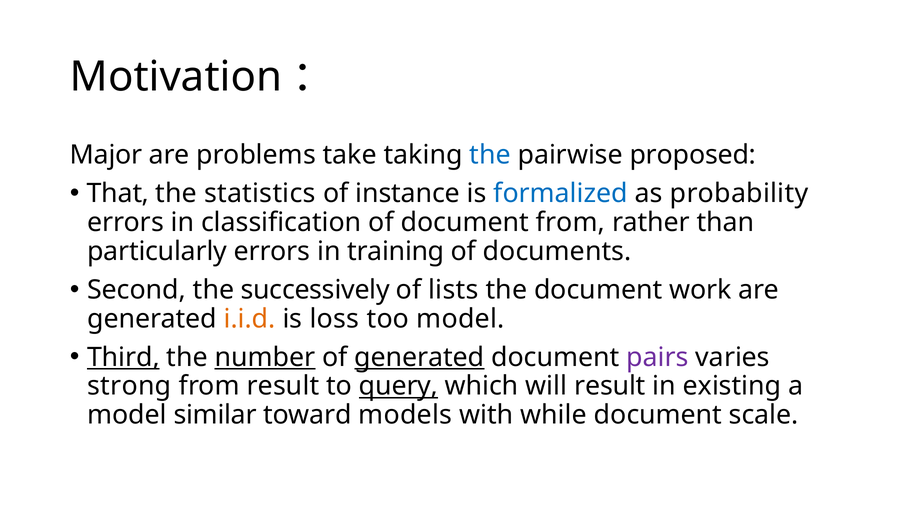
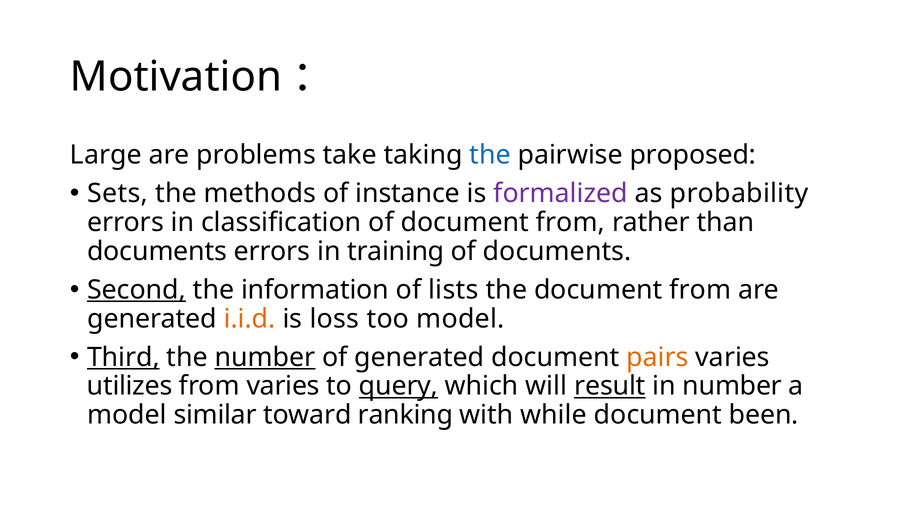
Major: Major -> Large
That: That -> Sets
statistics: statistics -> methods
formalized colour: blue -> purple
particularly at (157, 252): particularly -> documents
Second underline: none -> present
successively: successively -> information
the document work: work -> from
generated at (419, 357) underline: present -> none
pairs colour: purple -> orange
strong: strong -> utilizes
from result: result -> varies
result at (610, 386) underline: none -> present
in existing: existing -> number
models: models -> ranking
scale: scale -> been
